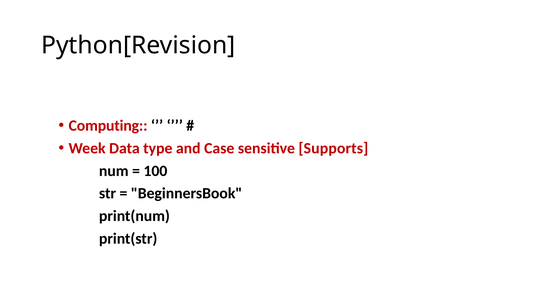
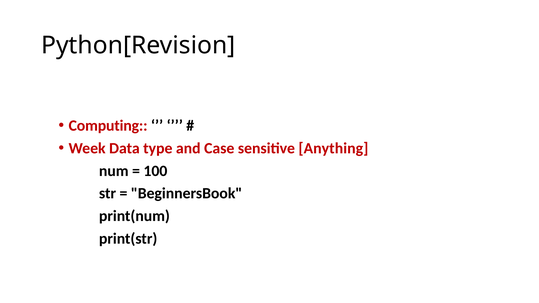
Supports: Supports -> Anything
